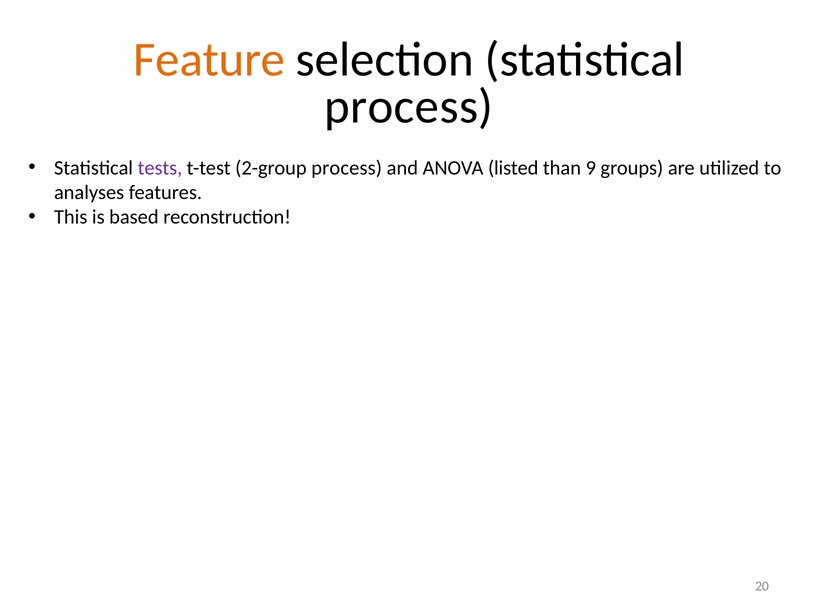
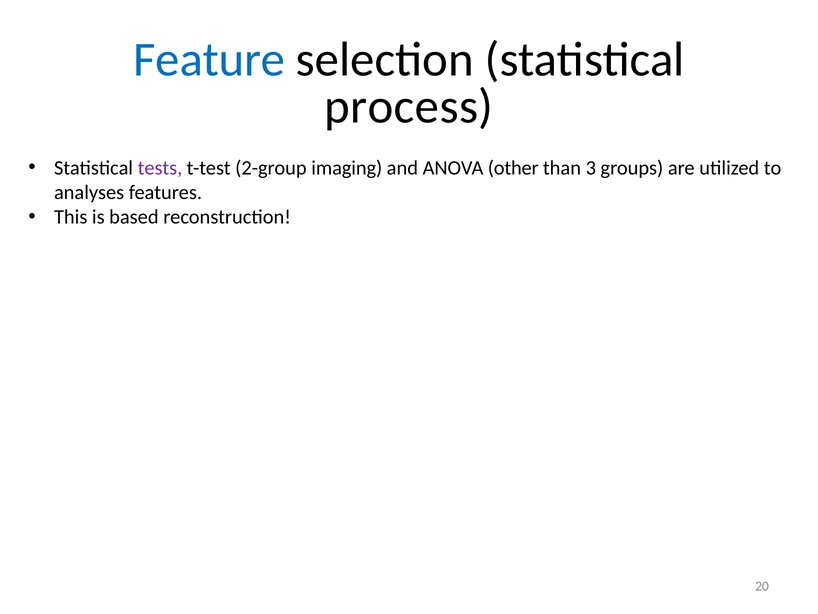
Feature colour: orange -> blue
2-group process: process -> imaging
listed: listed -> other
9: 9 -> 3
